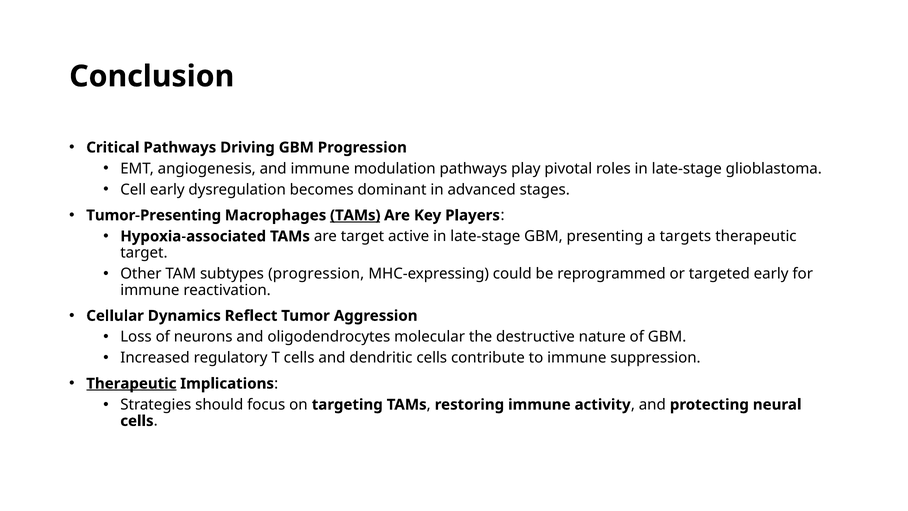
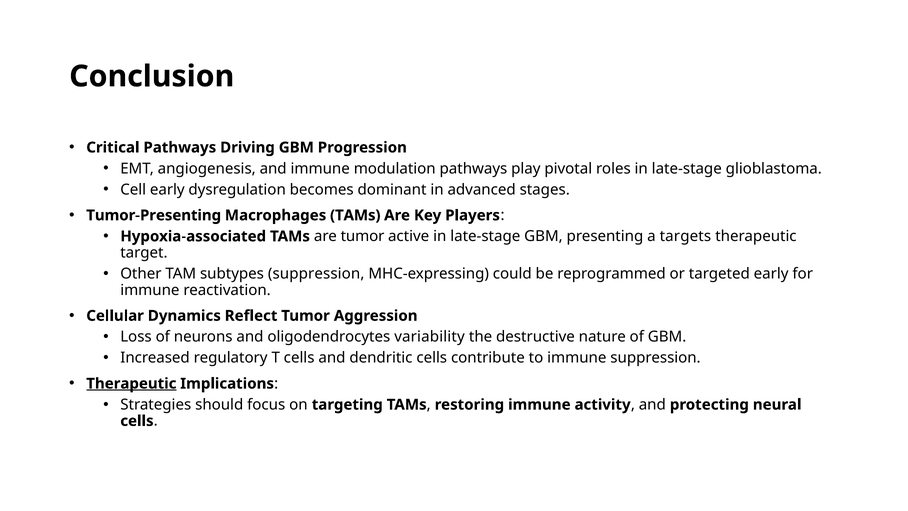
TAMs at (355, 215) underline: present -> none
are target: target -> tumor
subtypes progression: progression -> suppression
molecular: molecular -> variability
